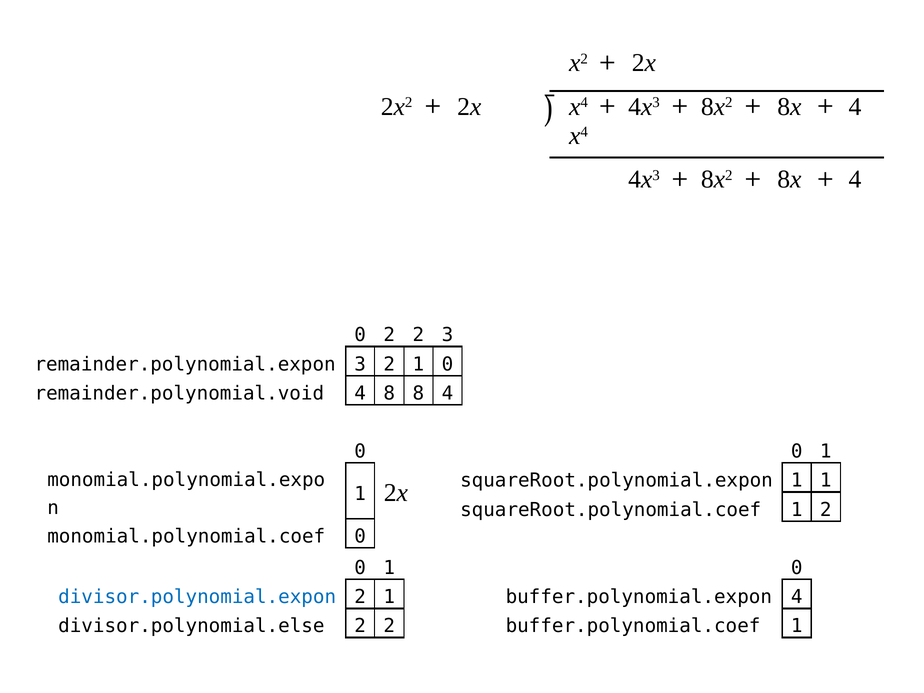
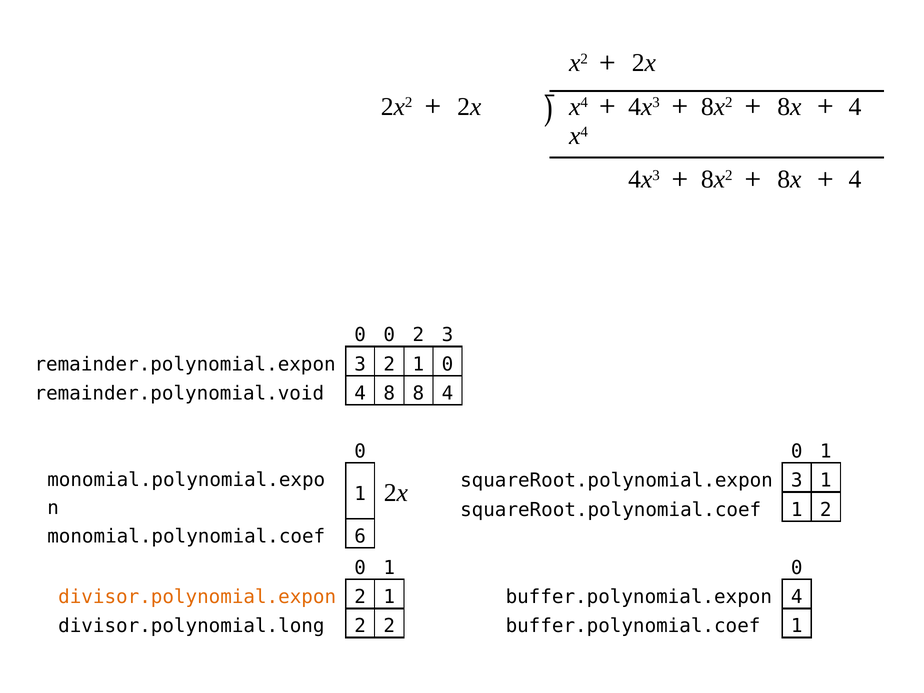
0 2: 2 -> 0
squareRoot.polynomial.expon 1: 1 -> 3
monomial.polynomial.coef 0: 0 -> 6
divisor.polynomial.expon colour: blue -> orange
divisor.polynomial.else: divisor.polynomial.else -> divisor.polynomial.long
